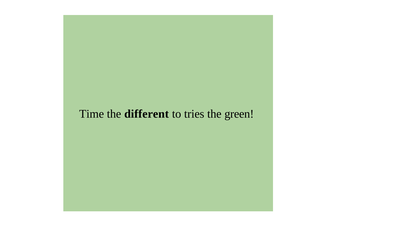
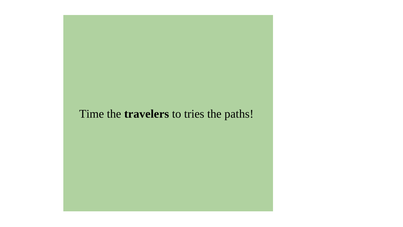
different: different -> travelers
green: green -> paths
